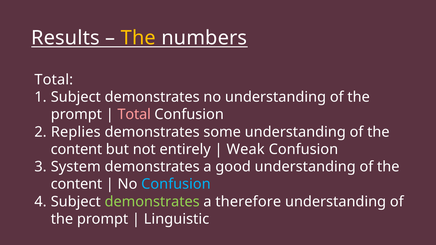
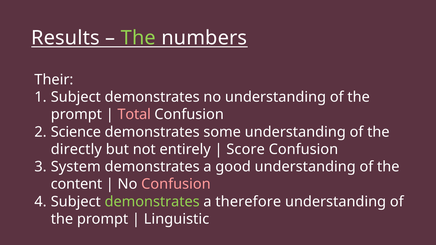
The at (138, 38) colour: yellow -> light green
Total at (54, 80): Total -> Their
Replies: Replies -> Science
content at (76, 149): content -> directly
Weak: Weak -> Score
Confusion at (176, 184) colour: light blue -> pink
